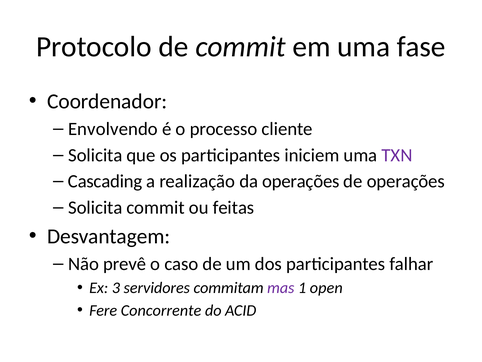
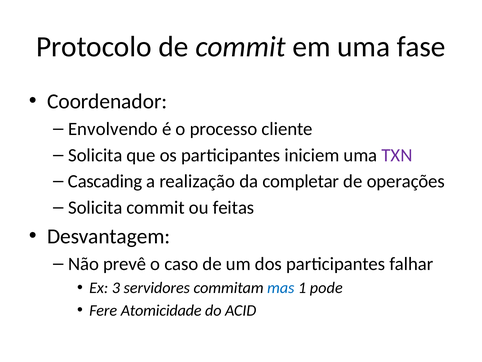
da operações: operações -> completar
mas colour: purple -> blue
open: open -> pode
Concorrente: Concorrente -> Atomicidade
